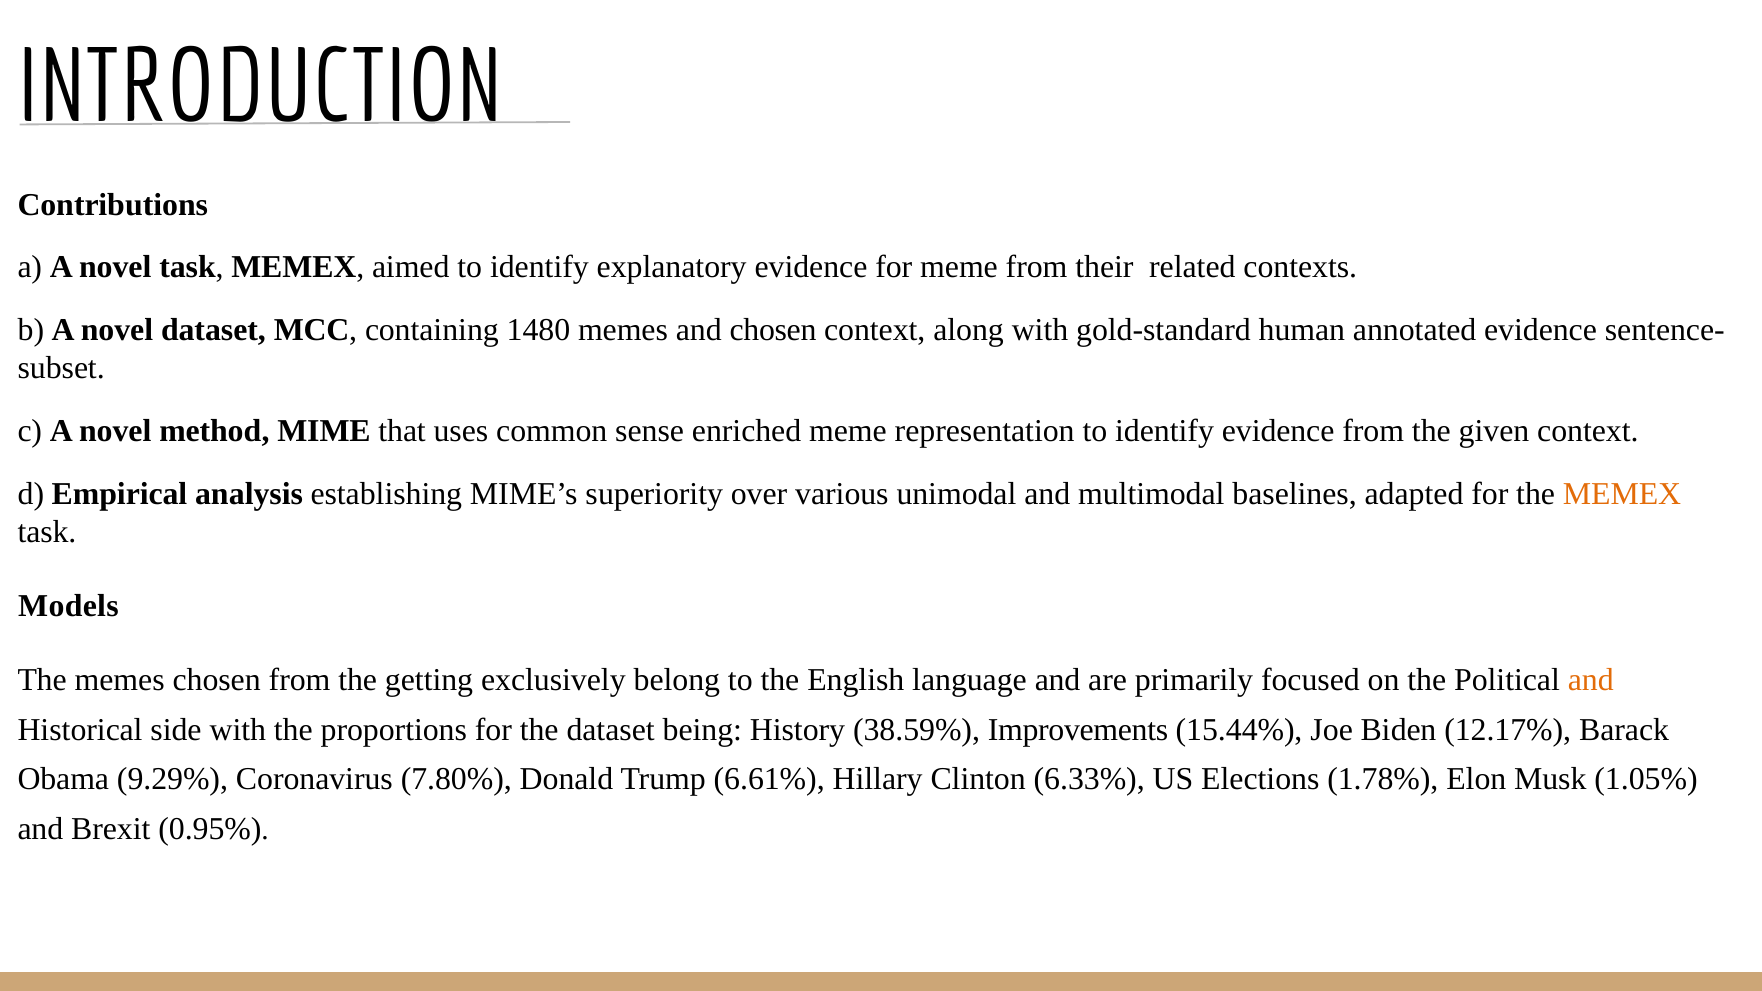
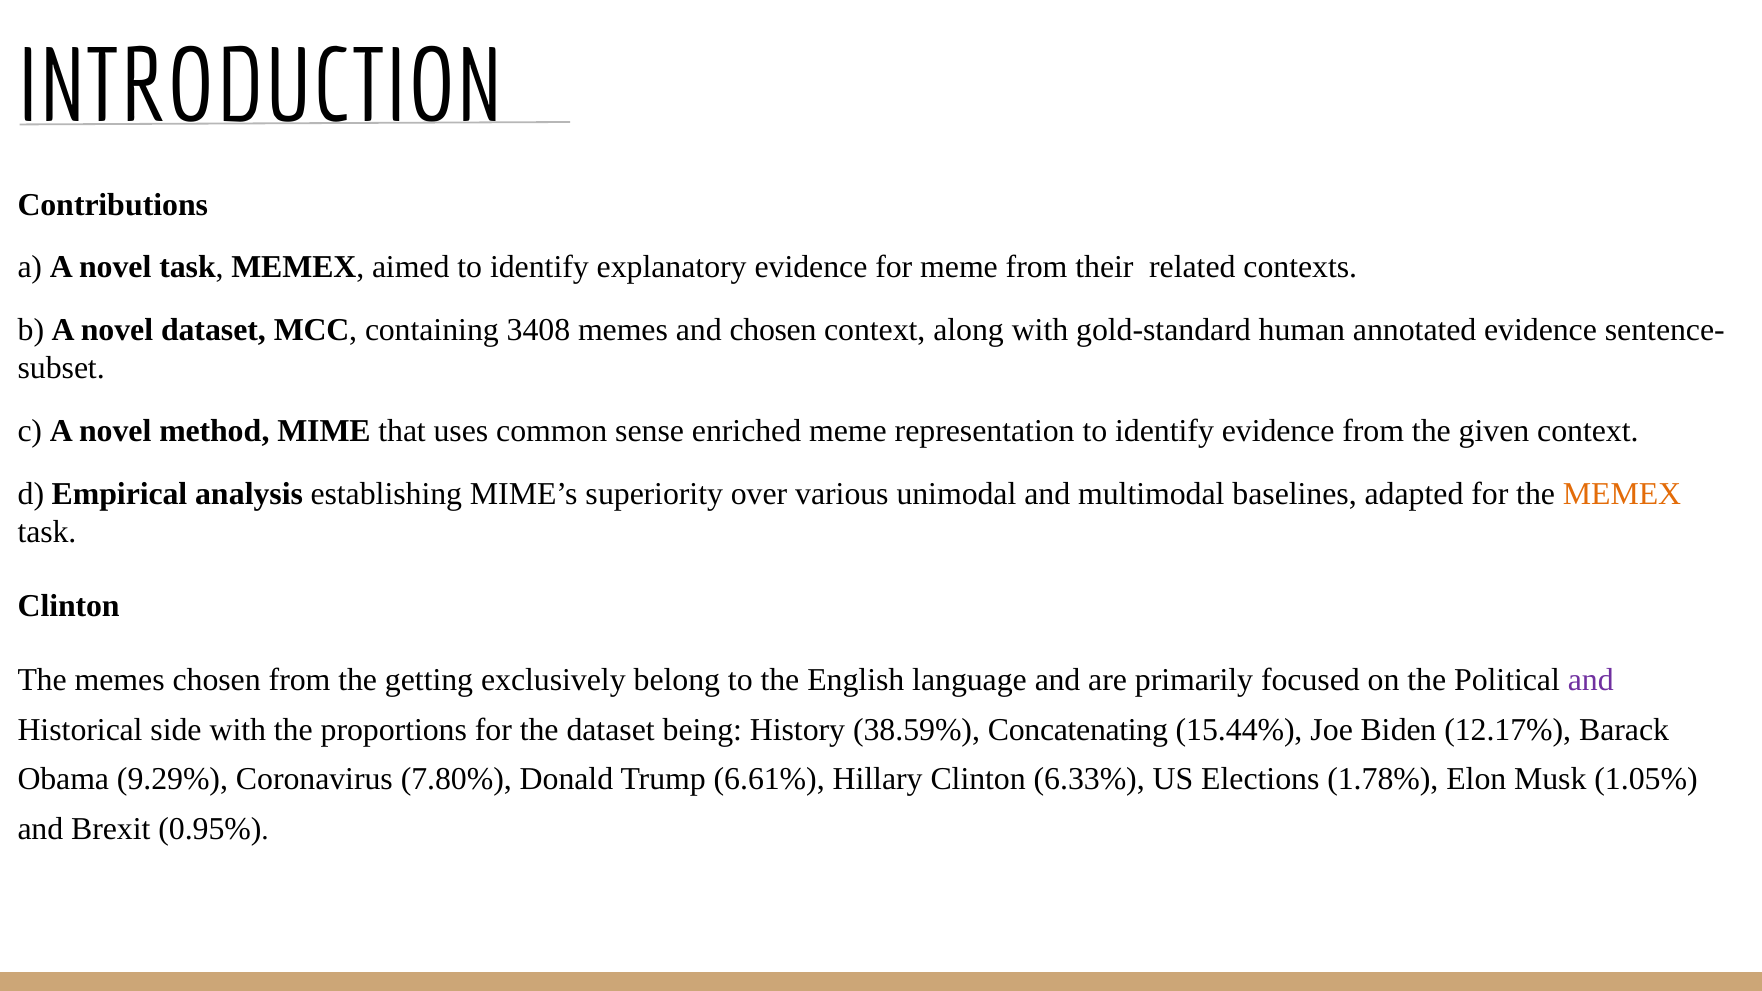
1480: 1480 -> 3408
Models at (68, 606): Models -> Clinton
and at (1591, 680) colour: orange -> purple
Improvements: Improvements -> Concatenating
